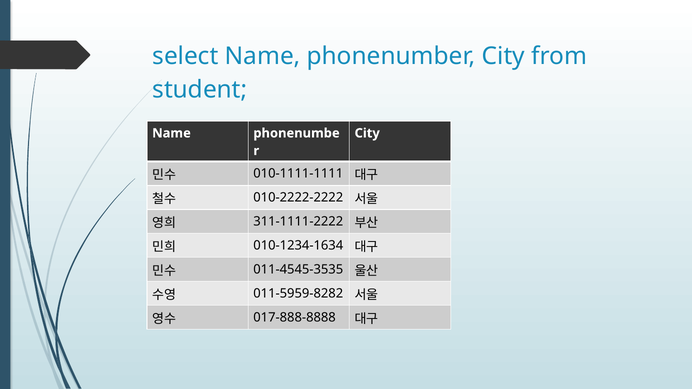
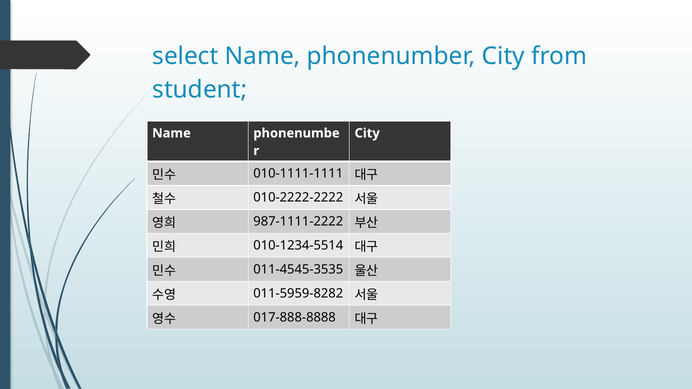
311-1111-2222: 311-1111-2222 -> 987-1111-2222
010-1234-1634: 010-1234-1634 -> 010-1234-5514
